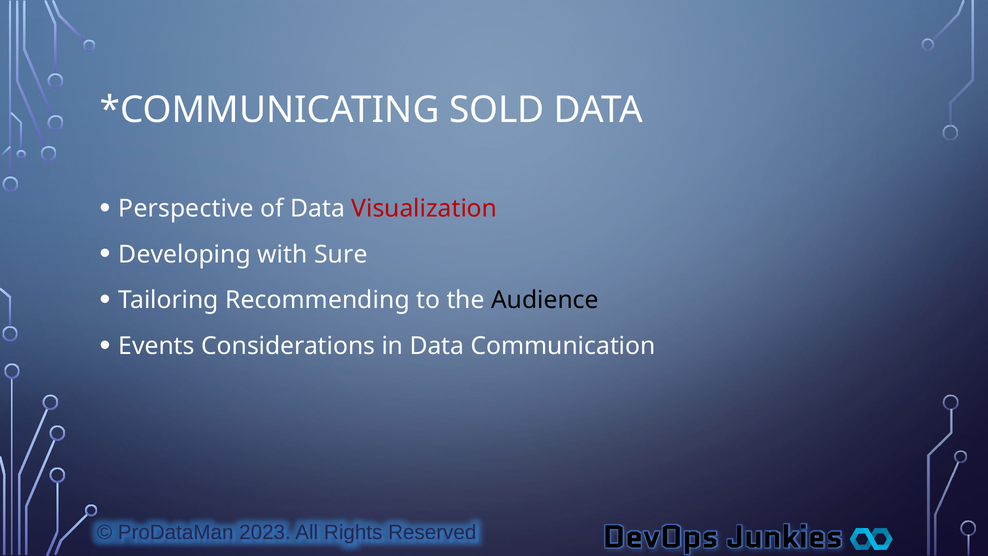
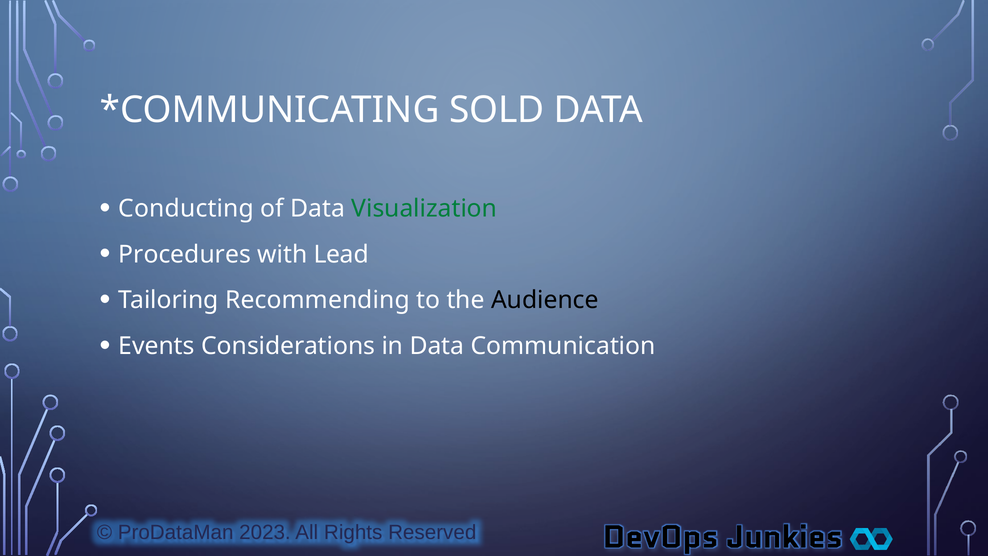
Perspective: Perspective -> Conducting
Visualization colour: red -> green
Developing: Developing -> Procedures
Sure: Sure -> Lead
